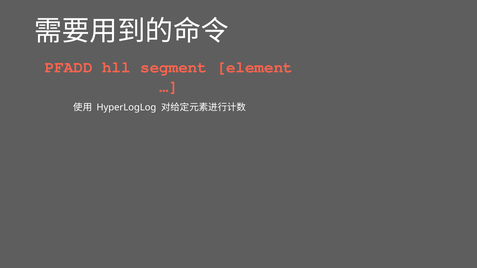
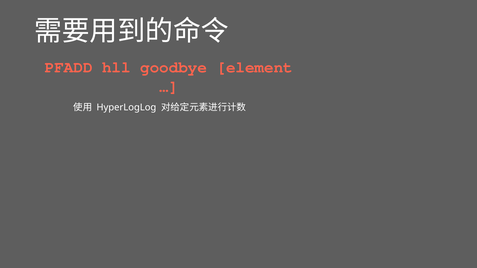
segment: segment -> goodbye
